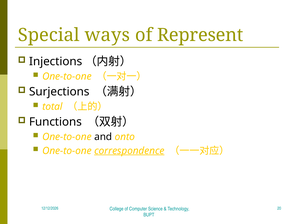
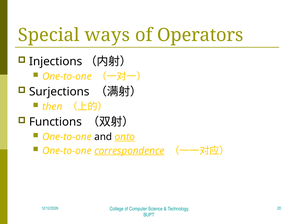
Represent: Represent -> Operators
total: total -> then
onto underline: none -> present
